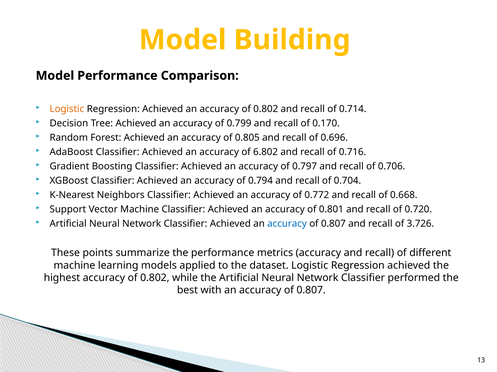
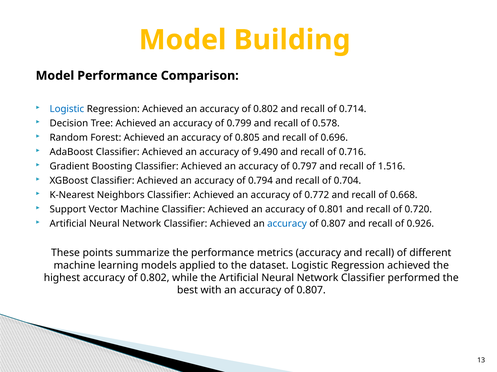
Logistic at (67, 109) colour: orange -> blue
0.170: 0.170 -> 0.578
6.802: 6.802 -> 9.490
0.706: 0.706 -> 1.516
3.726: 3.726 -> 0.926
